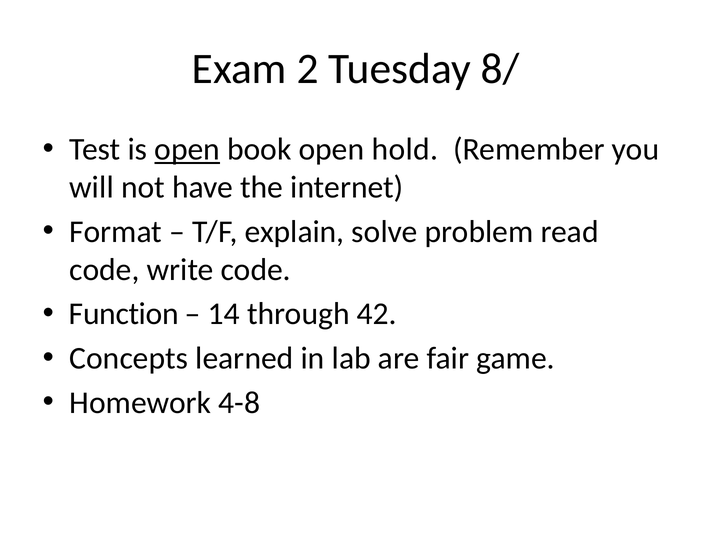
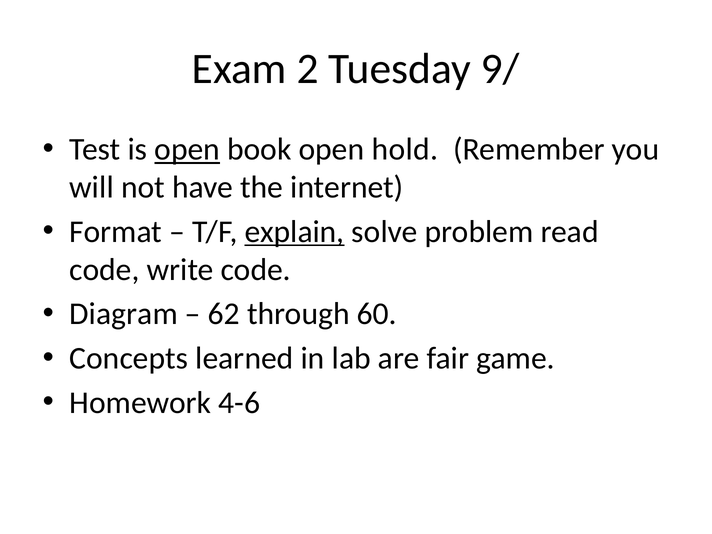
8/: 8/ -> 9/
explain underline: none -> present
Function: Function -> Diagram
14: 14 -> 62
42: 42 -> 60
4-8: 4-8 -> 4-6
